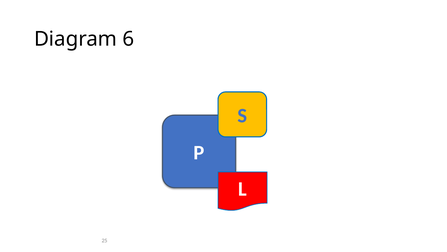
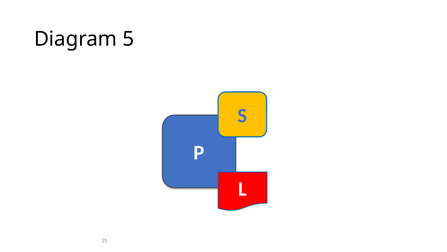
6: 6 -> 5
